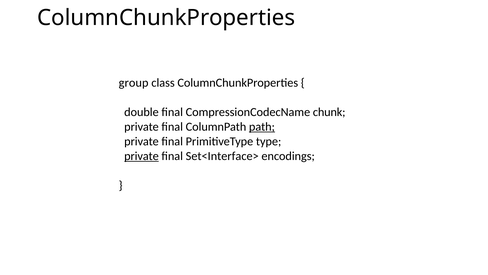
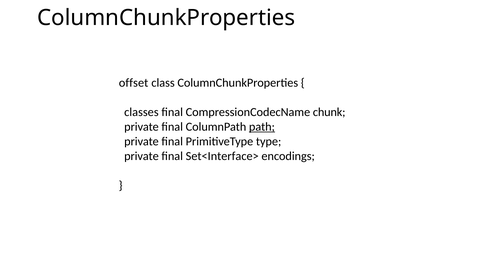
group: group -> offset
double: double -> classes
private at (141, 156) underline: present -> none
